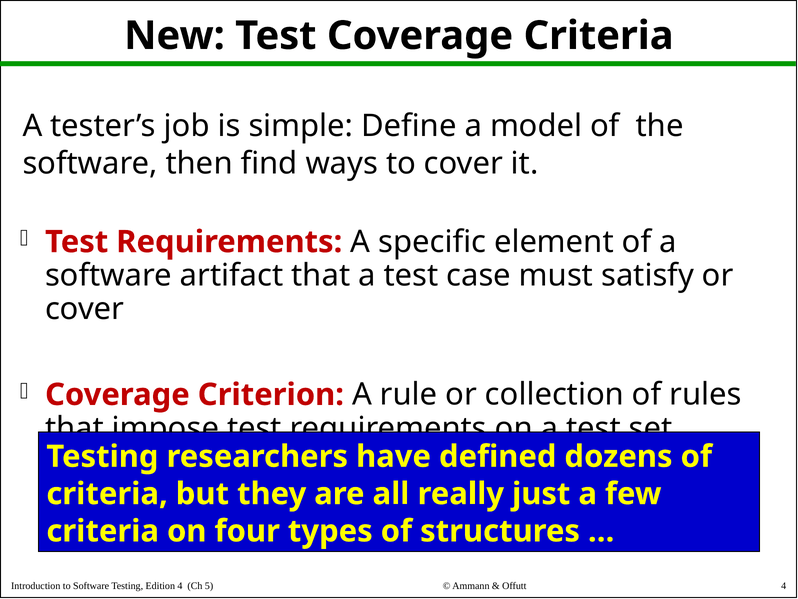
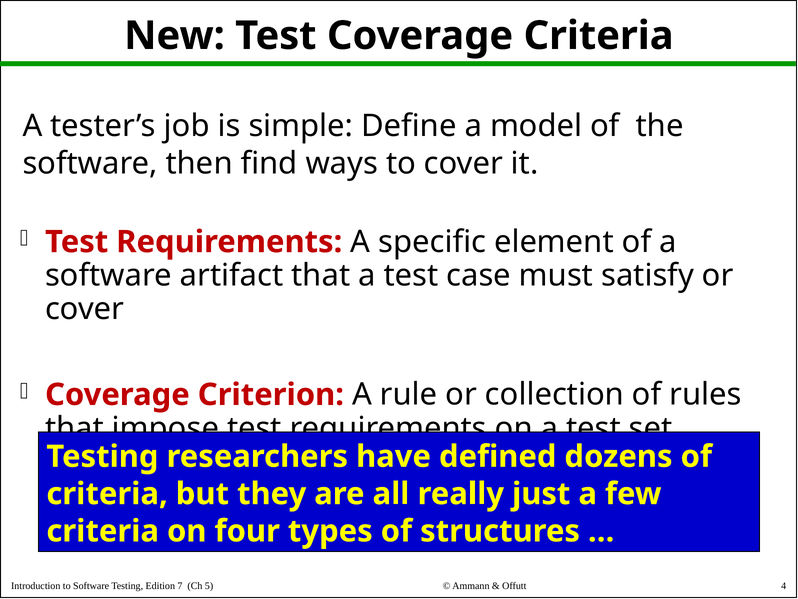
Edition 4: 4 -> 7
